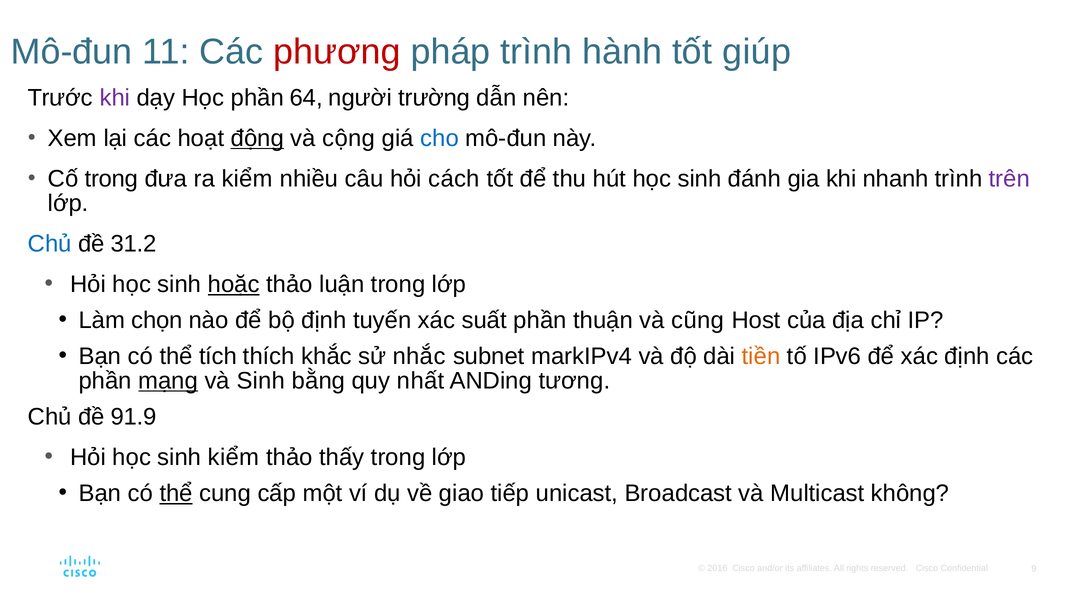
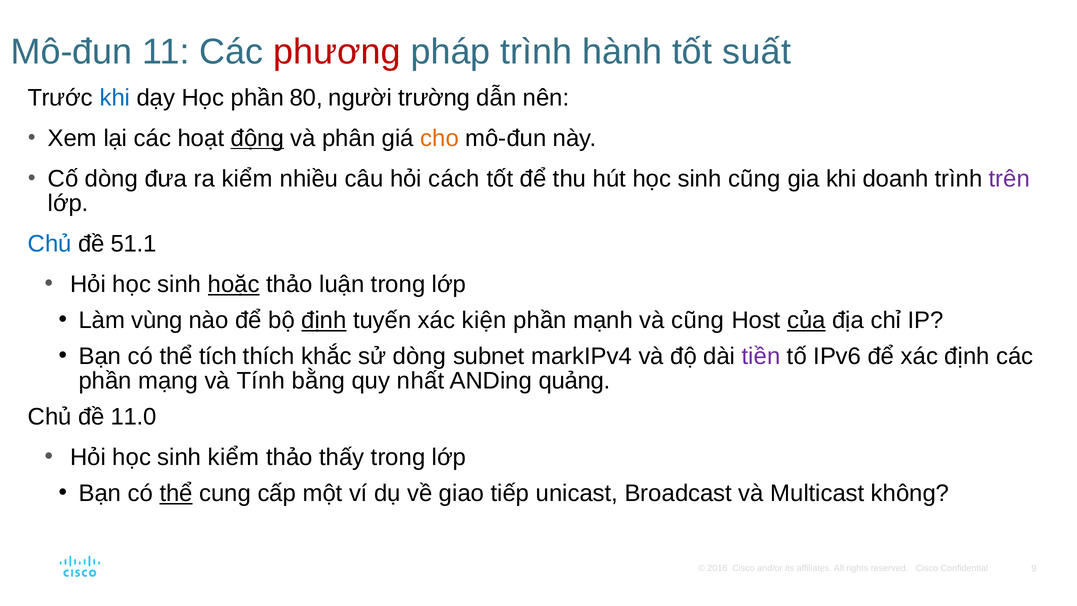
giúp: giúp -> suất
khi at (115, 98) colour: purple -> blue
64: 64 -> 80
cộng: cộng -> phân
cho colour: blue -> orange
Cố trong: trong -> dòng
sinh đánh: đánh -> cũng
nhanh: nhanh -> doanh
31.2: 31.2 -> 51.1
chọn: chọn -> vùng
định at (324, 320) underline: none -> present
suất: suất -> kiện
thuận: thuận -> mạnh
của underline: none -> present
sử nhắc: nhắc -> dòng
tiền colour: orange -> purple
mạng underline: present -> none
và Sinh: Sinh -> Tính
tương: tương -> quảng
91.9: 91.9 -> 11.0
